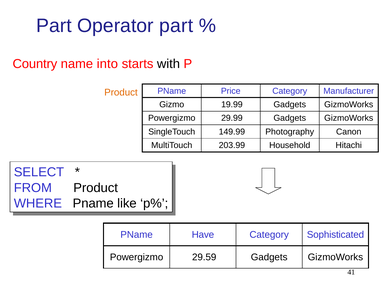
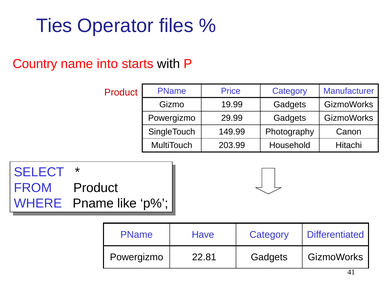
Part at (54, 26): Part -> Ties
Operator part: part -> files
Product at (121, 92) colour: orange -> red
Sophisticated: Sophisticated -> Differentiated
29.59: 29.59 -> 22.81
